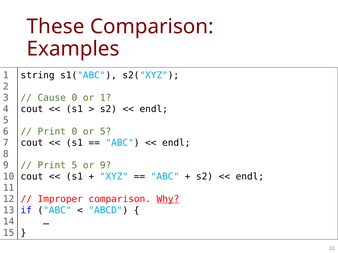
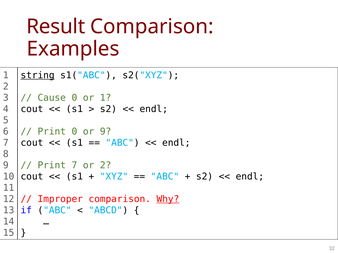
These: These -> Result
string underline: none -> present
or 5: 5 -> 9
Print 5: 5 -> 7
or 9: 9 -> 2
